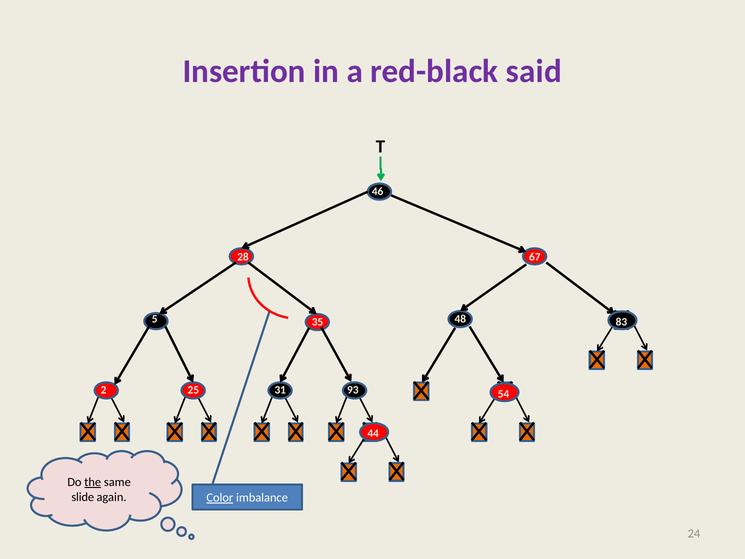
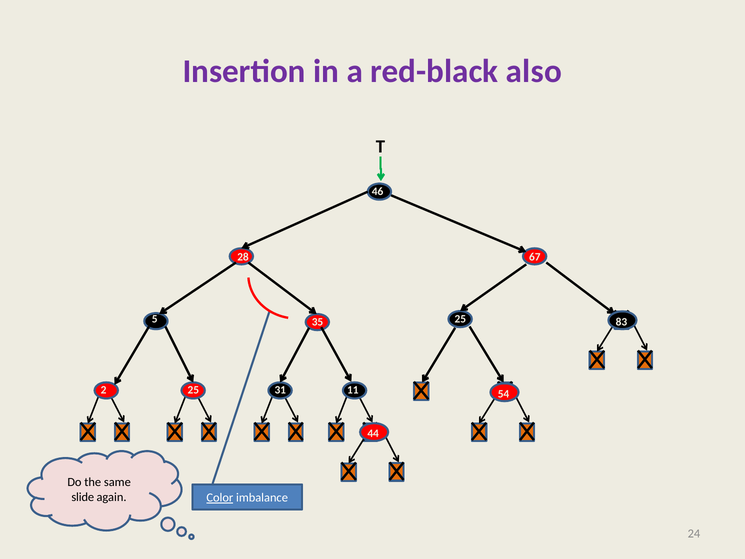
said: said -> also
35 48: 48 -> 25
93: 93 -> 11
the underline: present -> none
